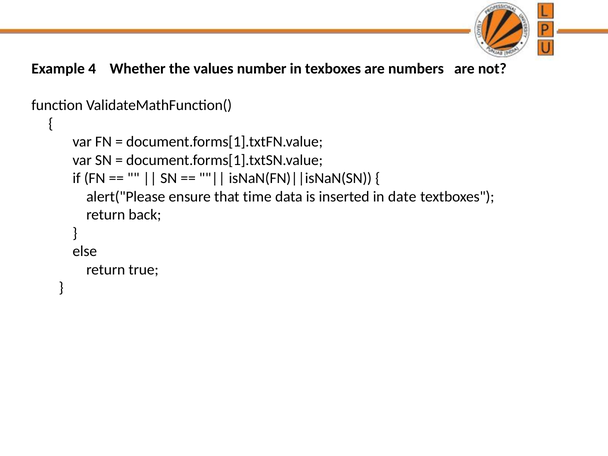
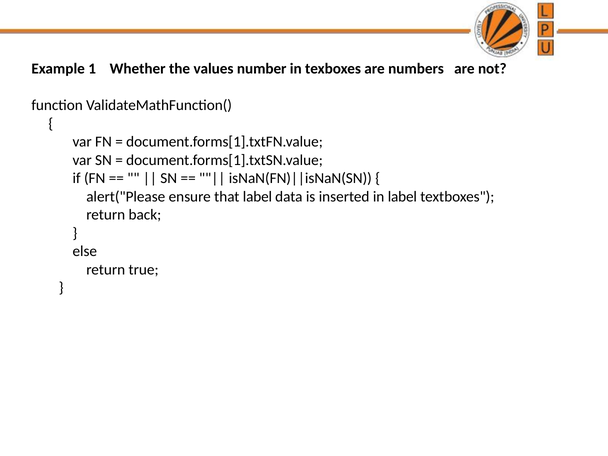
4: 4 -> 1
that time: time -> label
in date: date -> label
